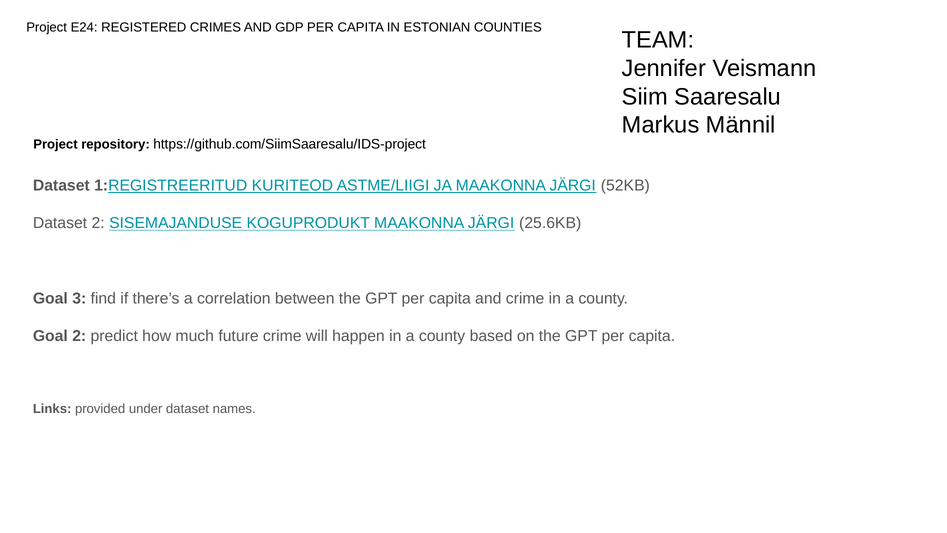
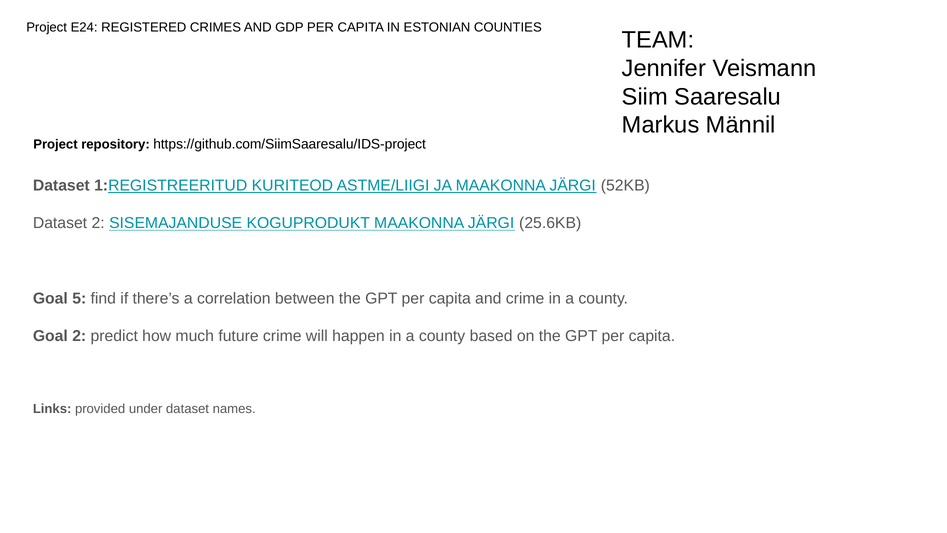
3: 3 -> 5
